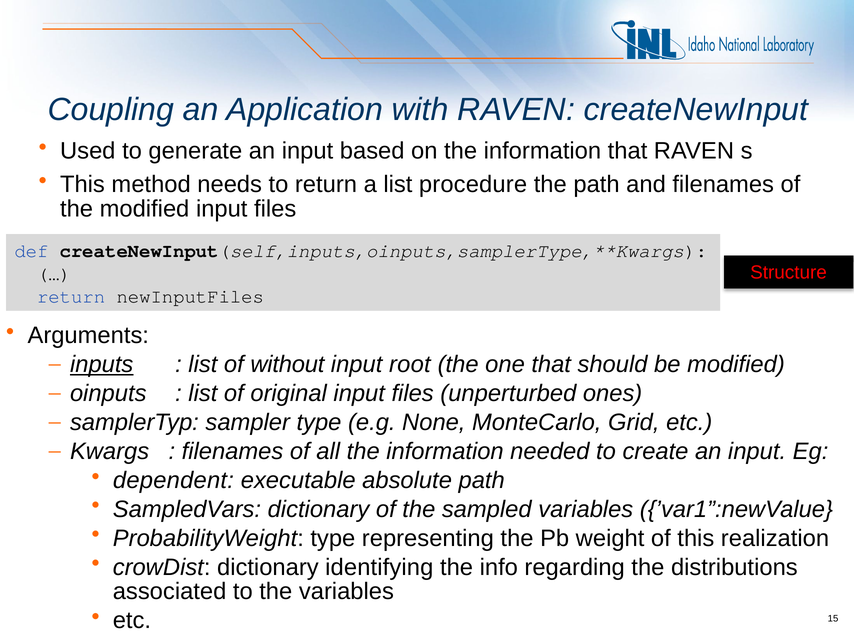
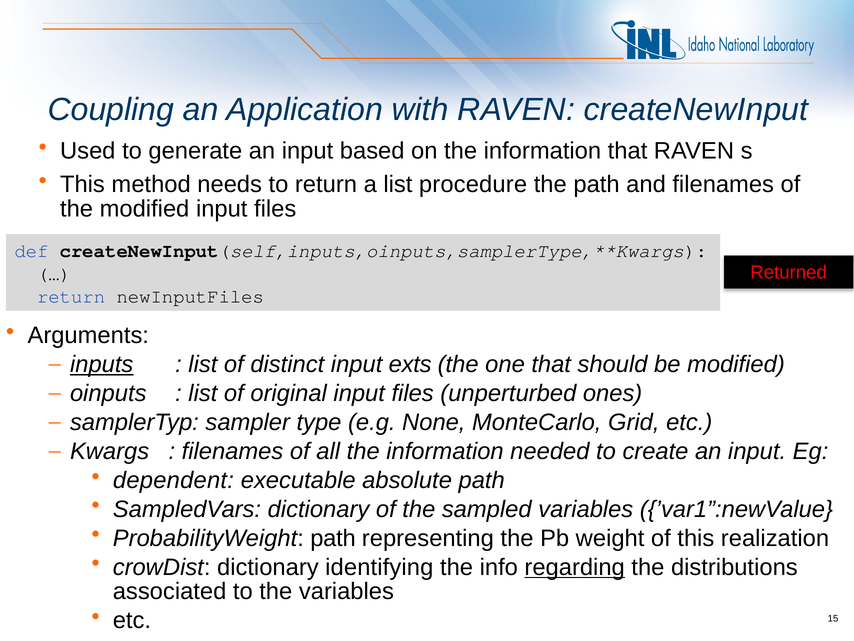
Structure: Structure -> Returned
without: without -> distinct
root: root -> exts
ProbabilityWeight type: type -> path
regarding underline: none -> present
